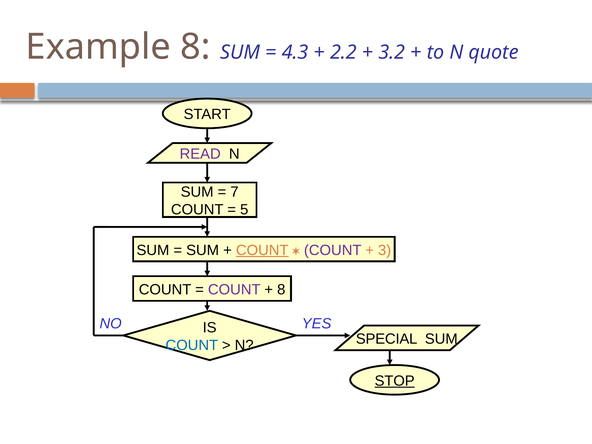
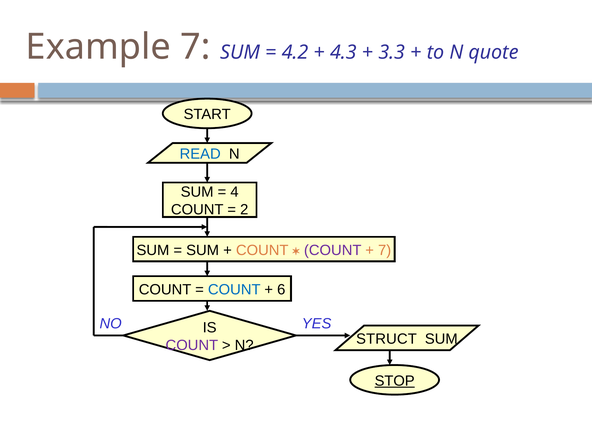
Example 8: 8 -> 7
4.3: 4.3 -> 4.2
2.2: 2.2 -> 4.3
3.2: 3.2 -> 3.3
READ colour: purple -> blue
7: 7 -> 4
5: 5 -> 2
COUNT at (262, 250) underline: present -> none
3 at (385, 250): 3 -> 7
COUNT at (234, 290) colour: purple -> blue
8 at (281, 290): 8 -> 6
COUNT at (192, 345) colour: blue -> purple
SPECIAL: SPECIAL -> STRUCT
